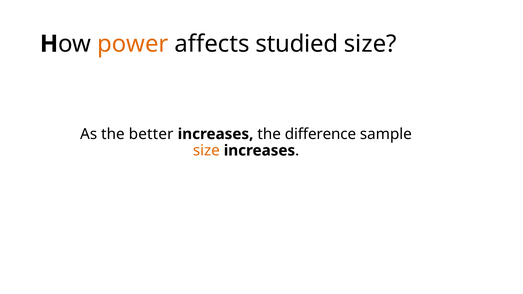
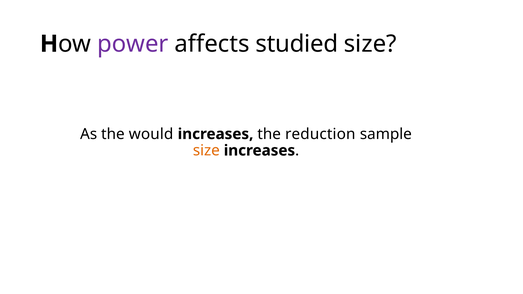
power colour: orange -> purple
better: better -> would
difference: difference -> reduction
